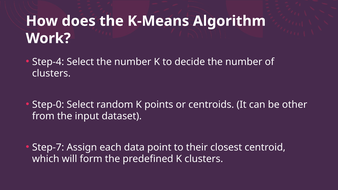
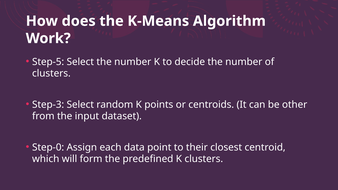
Step-4: Step-4 -> Step-5
Step-0: Step-0 -> Step-3
Step-7: Step-7 -> Step-0
